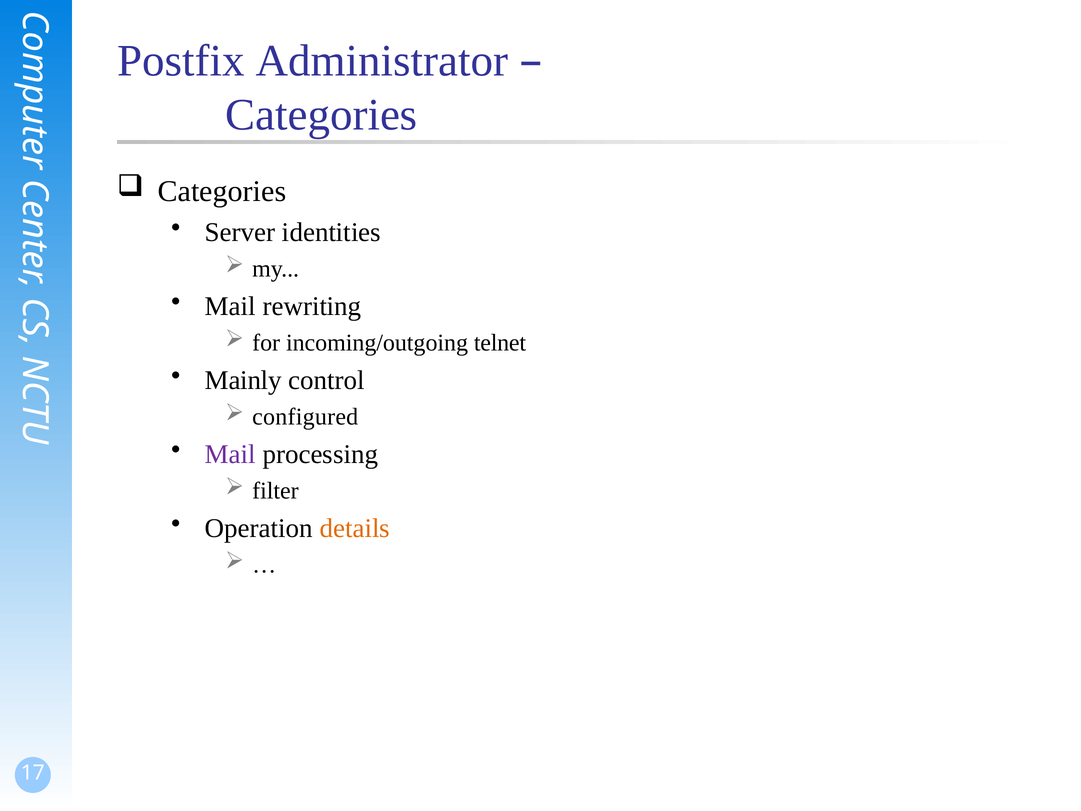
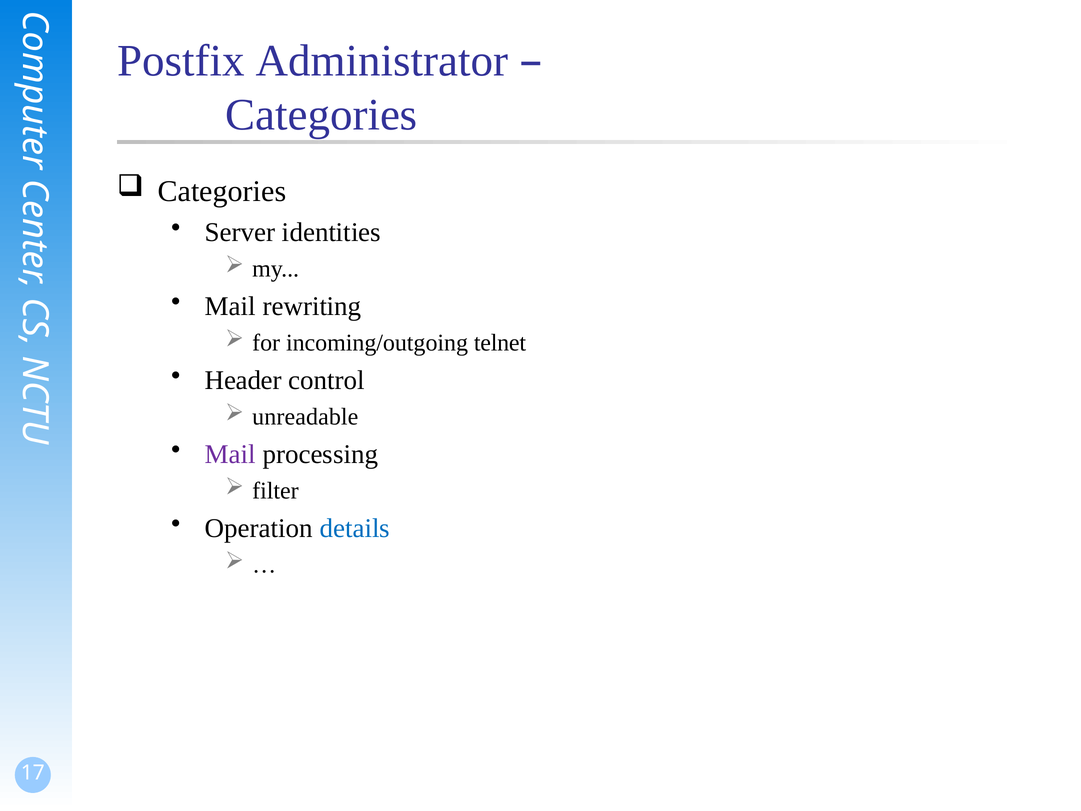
Mainly: Mainly -> Header
configured: configured -> unreadable
details colour: orange -> blue
